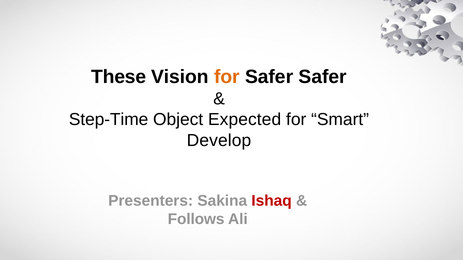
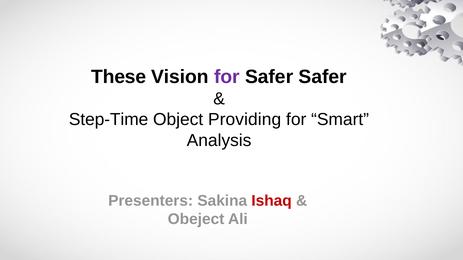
for at (227, 77) colour: orange -> purple
Expected: Expected -> Providing
Develop: Develop -> Analysis
Follows: Follows -> Obeject
